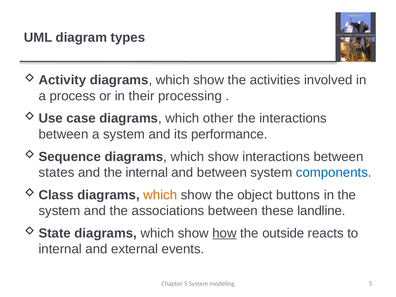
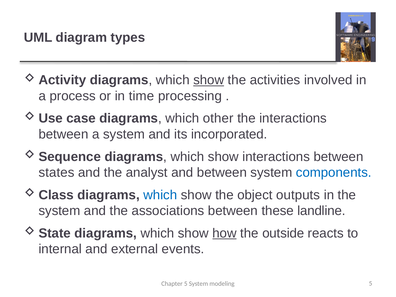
show at (209, 80) underline: none -> present
their: their -> time
performance: performance -> incorporated
the internal: internal -> analyst
which at (160, 195) colour: orange -> blue
buttons: buttons -> outputs
